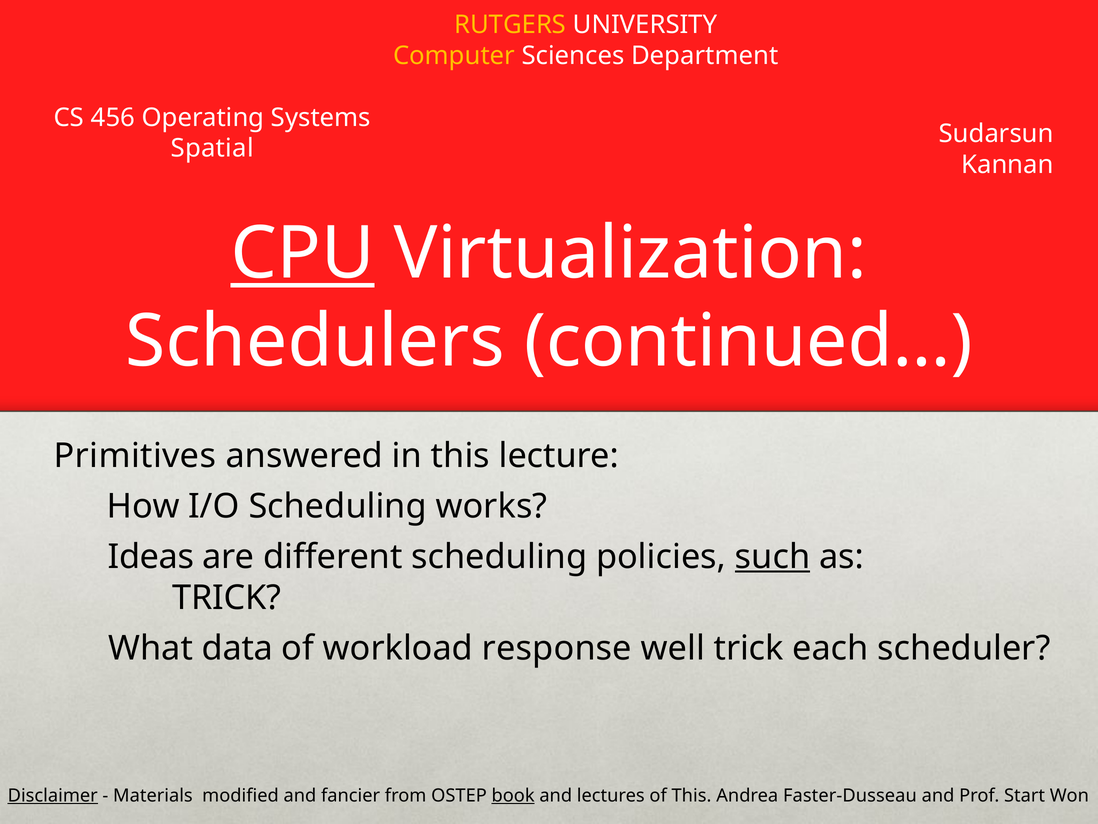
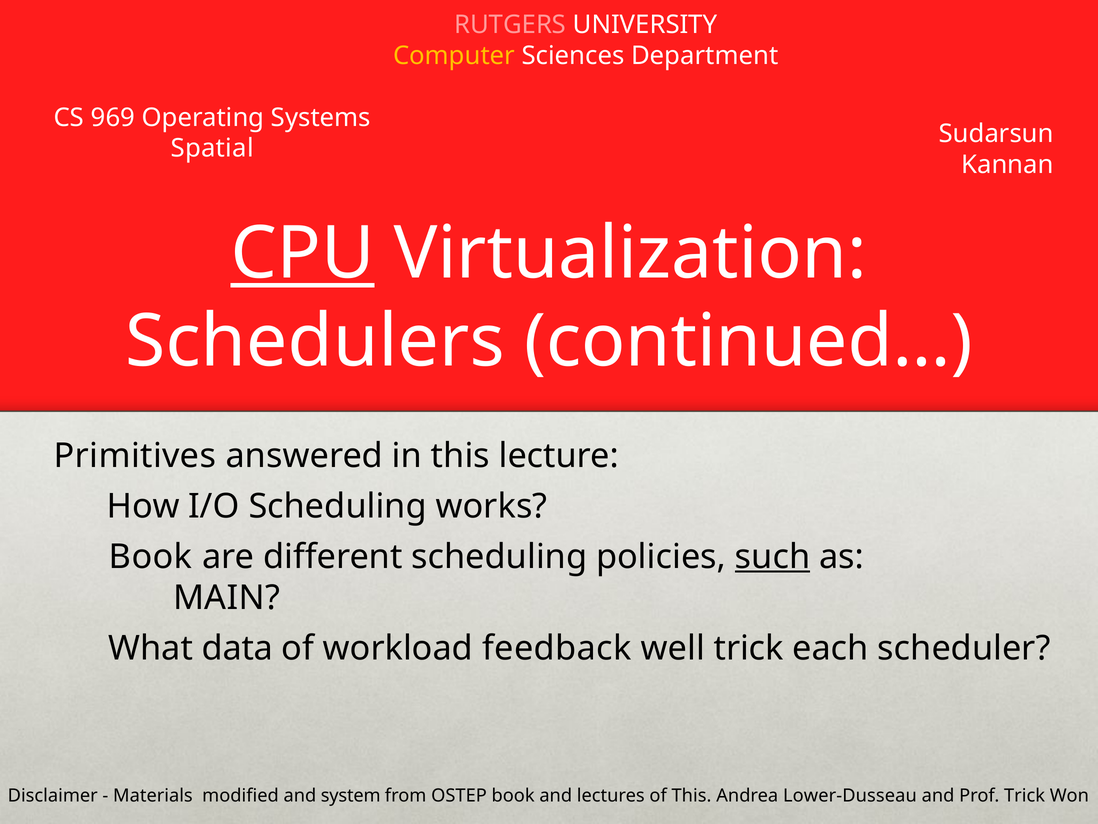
RUTGERS colour: yellow -> pink
456: 456 -> 969
Ideas at (151, 557): Ideas -> Book
TRICK at (227, 598): TRICK -> MAIN
response: response -> feedback
Disclaimer underline: present -> none
fancier: fancier -> system
book at (513, 795) underline: present -> none
Faster-Dusseau: Faster-Dusseau -> Lower-Dusseau
Prof Start: Start -> Trick
